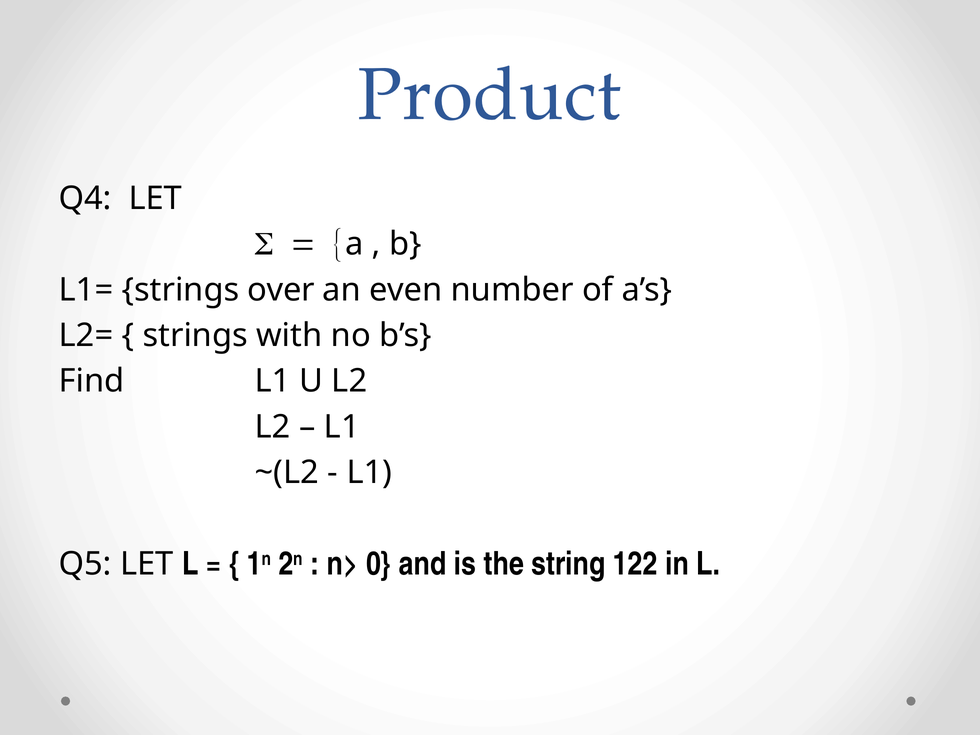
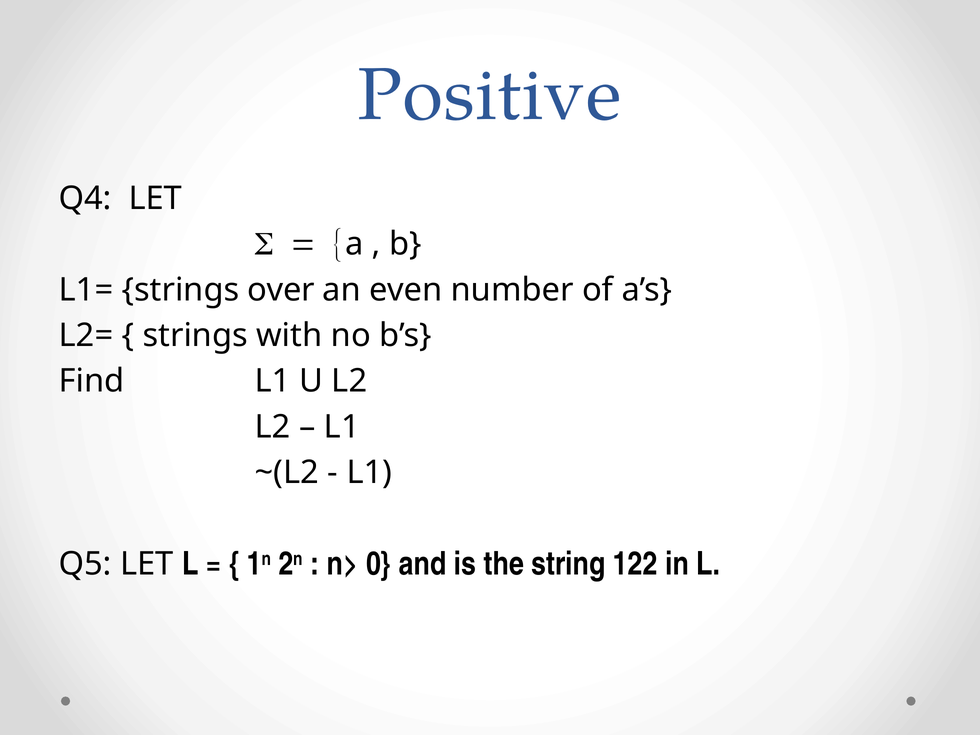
Product: Product -> Positive
